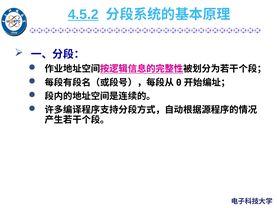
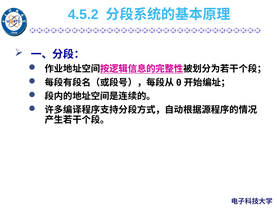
4.5.2 underline: present -> none
